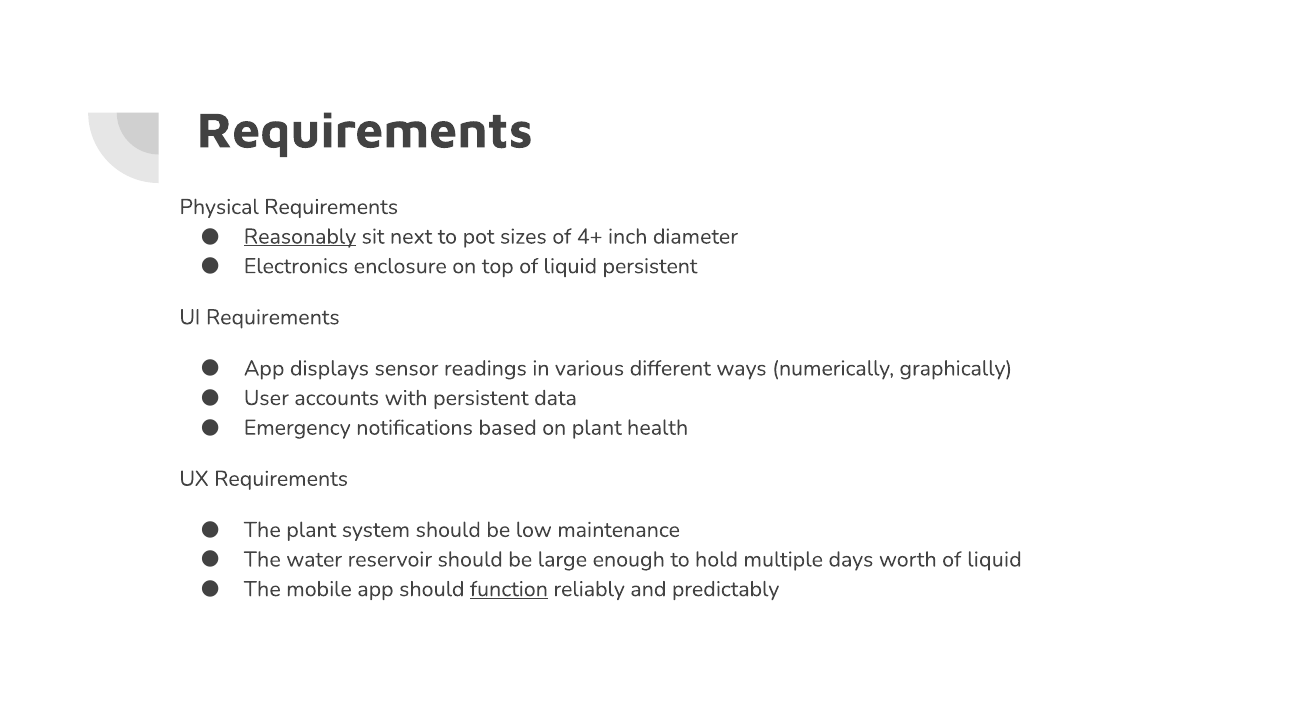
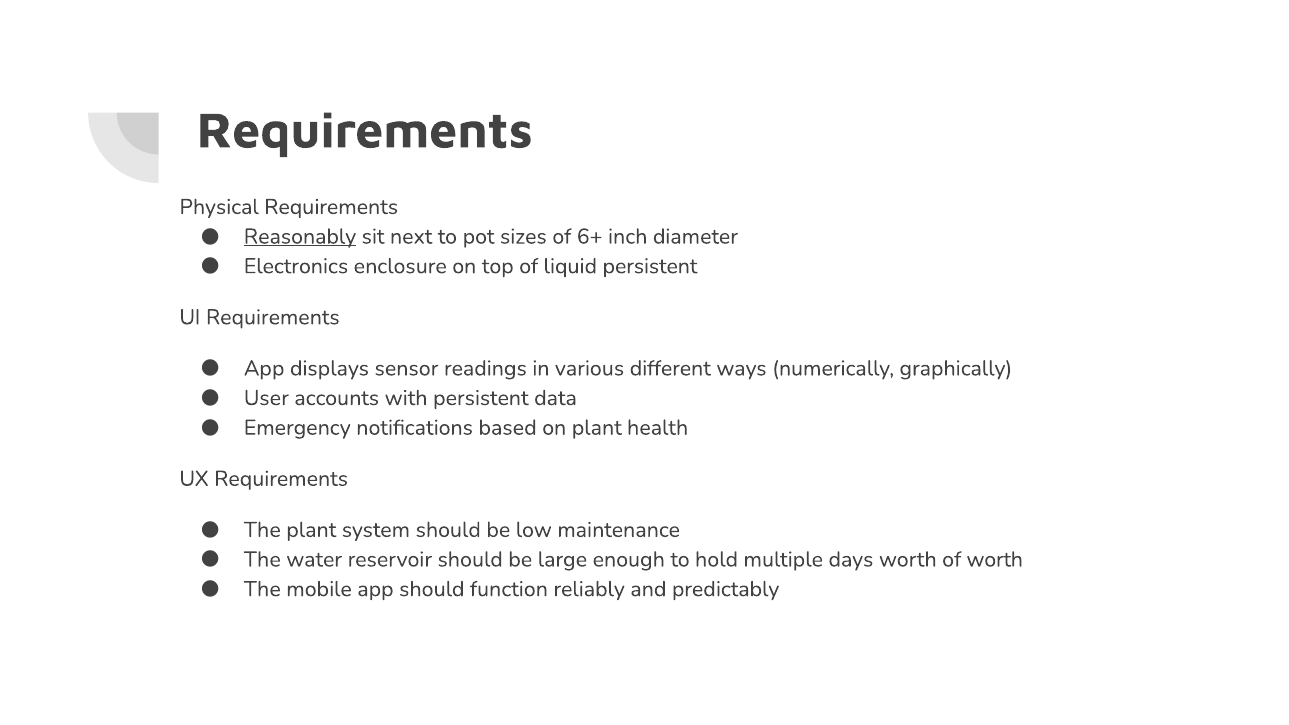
4+: 4+ -> 6+
worth of liquid: liquid -> worth
function underline: present -> none
